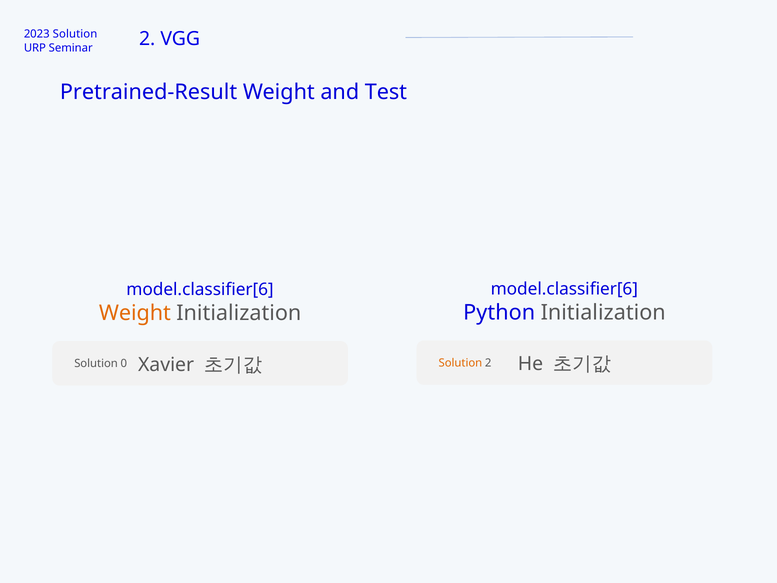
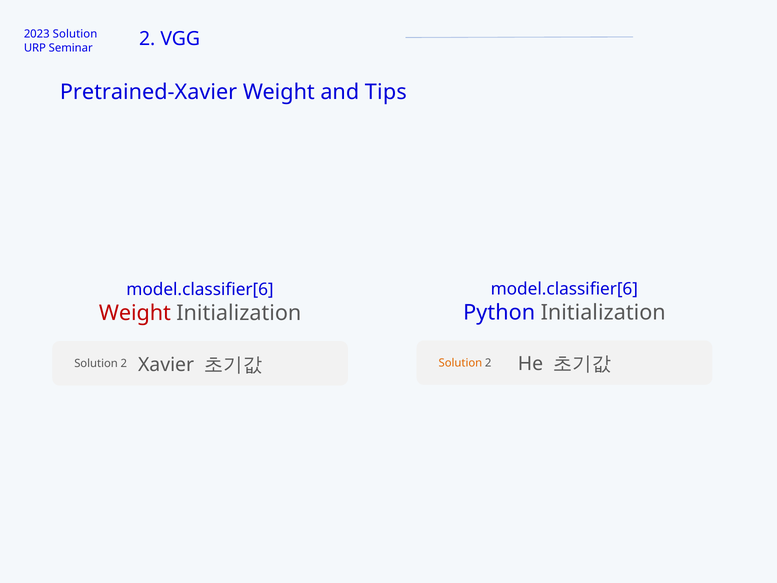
Pretrained-Result: Pretrained-Result -> Pretrained-Xavier
Test: Test -> Tips
Weight at (135, 313) colour: orange -> red
0 at (124, 363): 0 -> 2
